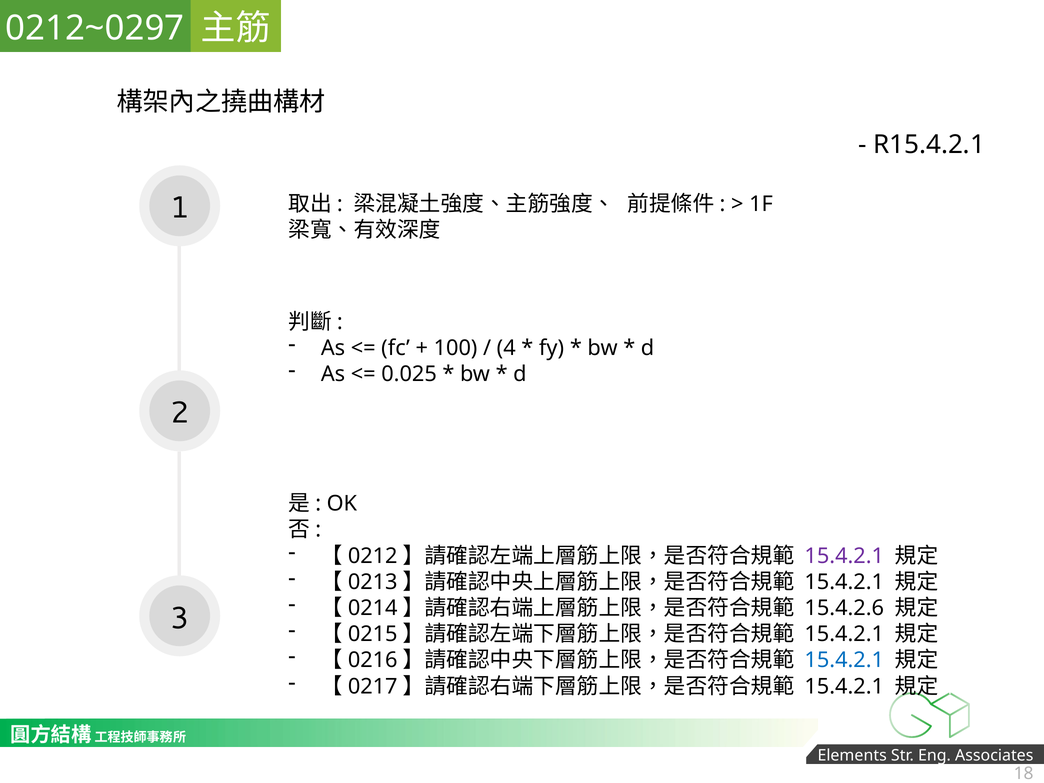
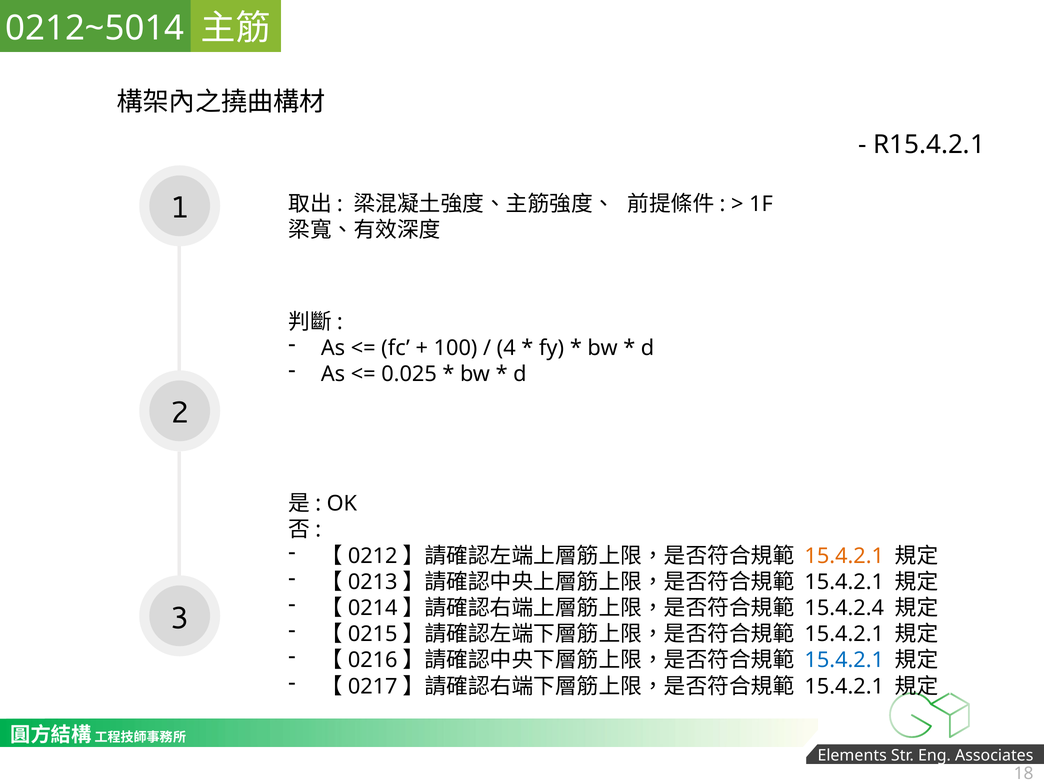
0212~0297: 0212~0297 -> 0212~5014
15.4.2.1 at (844, 556) colour: purple -> orange
15.4.2.6: 15.4.2.6 -> 15.4.2.4
